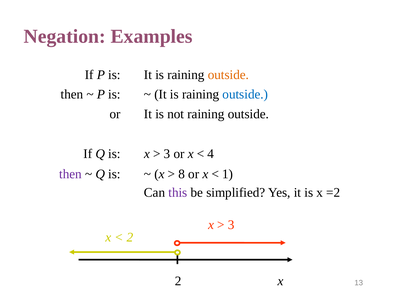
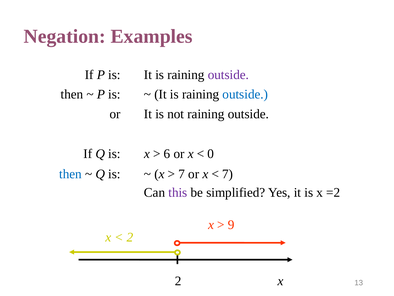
outside at (228, 75) colour: orange -> purple
3 at (167, 154): 3 -> 6
4: 4 -> 0
then at (70, 174) colour: purple -> blue
8 at (182, 174): 8 -> 7
1 at (228, 174): 1 -> 7
3 at (231, 224): 3 -> 9
